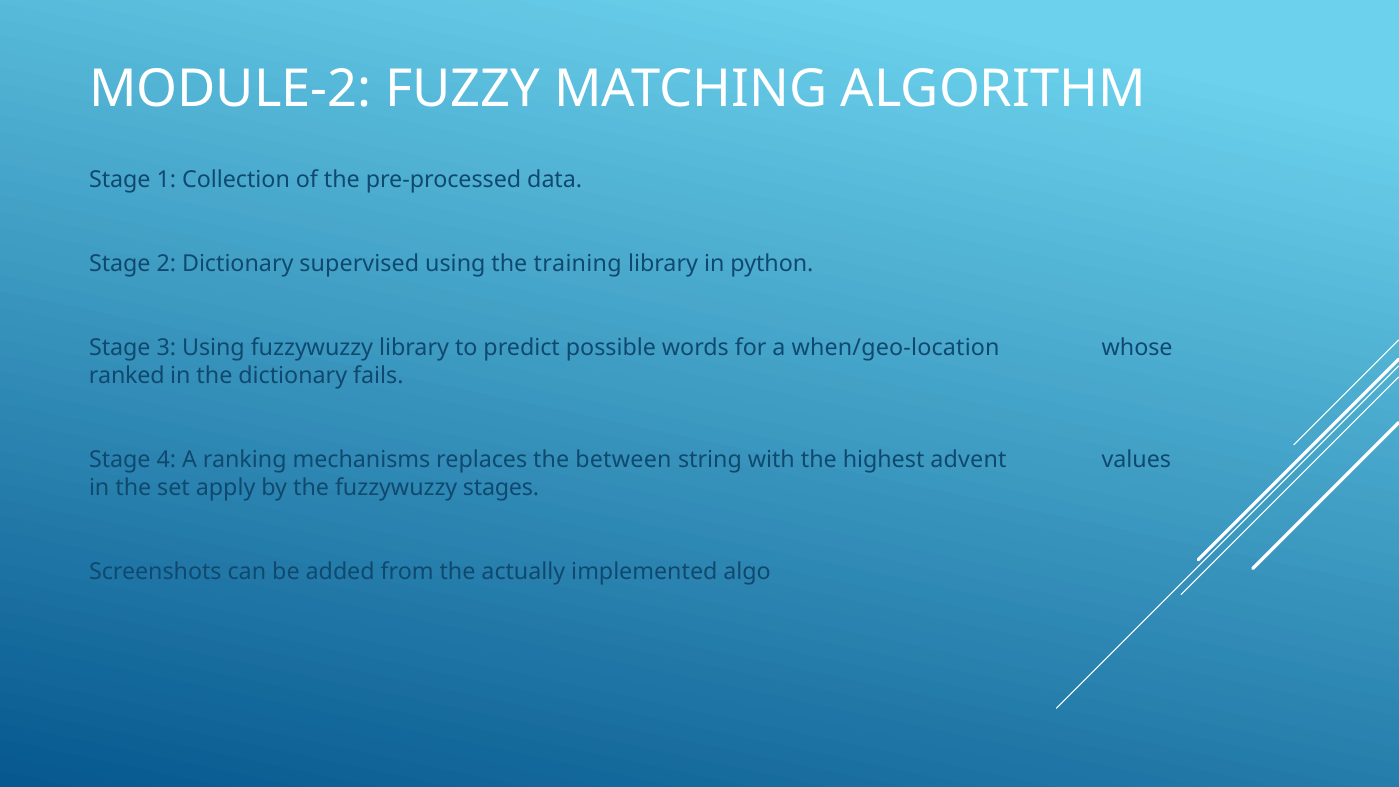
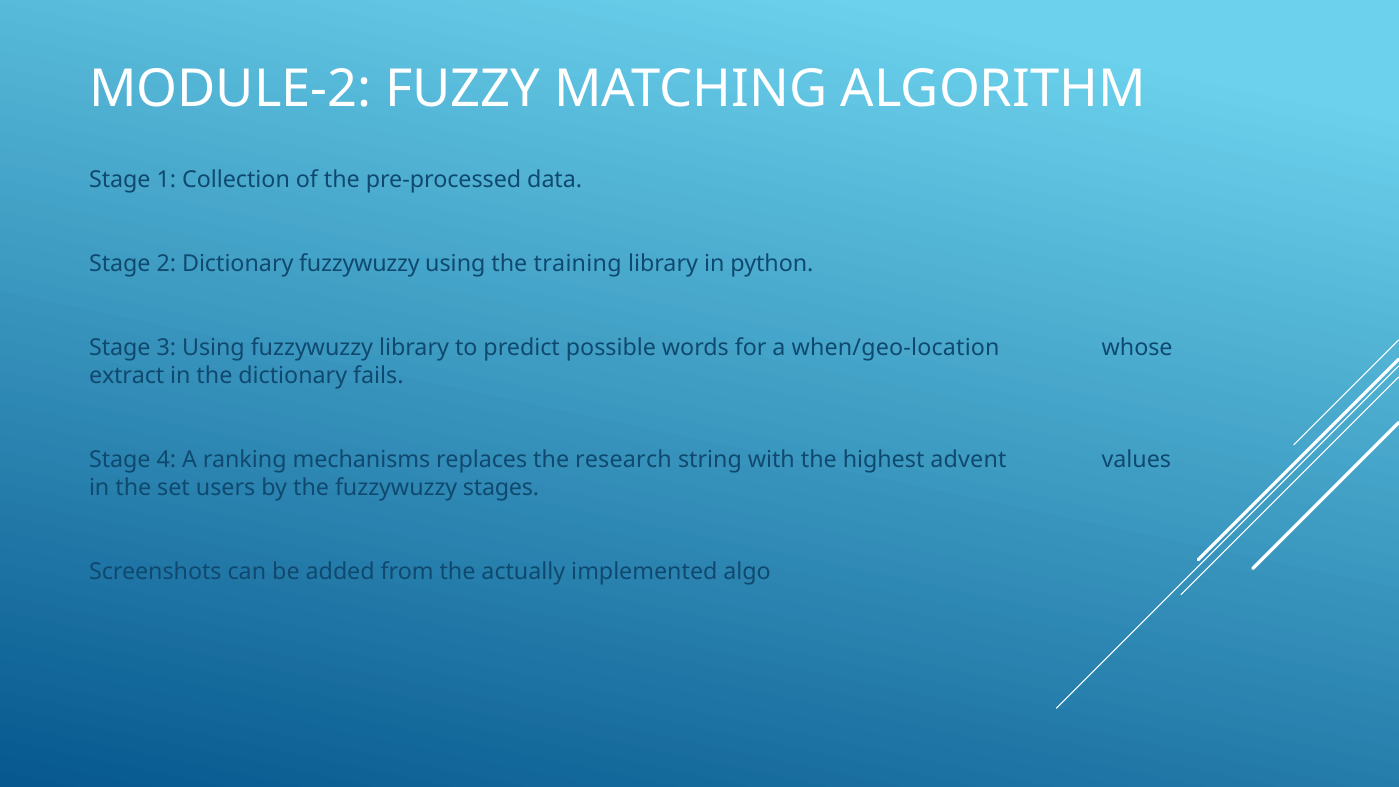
Dictionary supervised: supervised -> fuzzywuzzy
ranked: ranked -> extract
between: between -> research
apply: apply -> users
